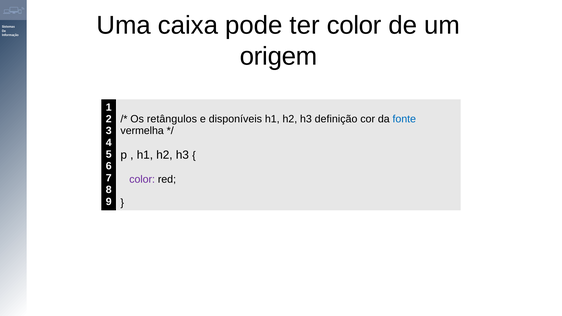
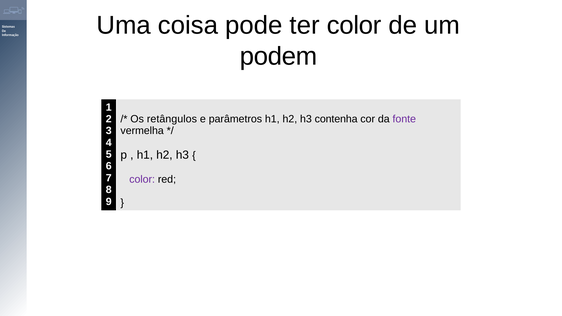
caixa: caixa -> coisa
origem: origem -> podem
disponíveis: disponíveis -> parâmetros
definição: definição -> contenha
fonte colour: blue -> purple
